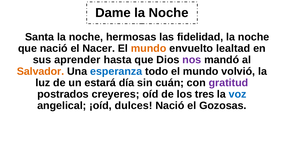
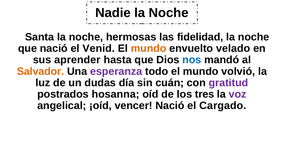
Dame: Dame -> Nadie
Nacer: Nacer -> Venid
lealtad: lealtad -> velado
nos colour: purple -> blue
esperanza colour: blue -> purple
estará: estará -> dudas
creyeres: creyeres -> hosanna
voz colour: blue -> purple
dulces: dulces -> vencer
Gozosas: Gozosas -> Cargado
